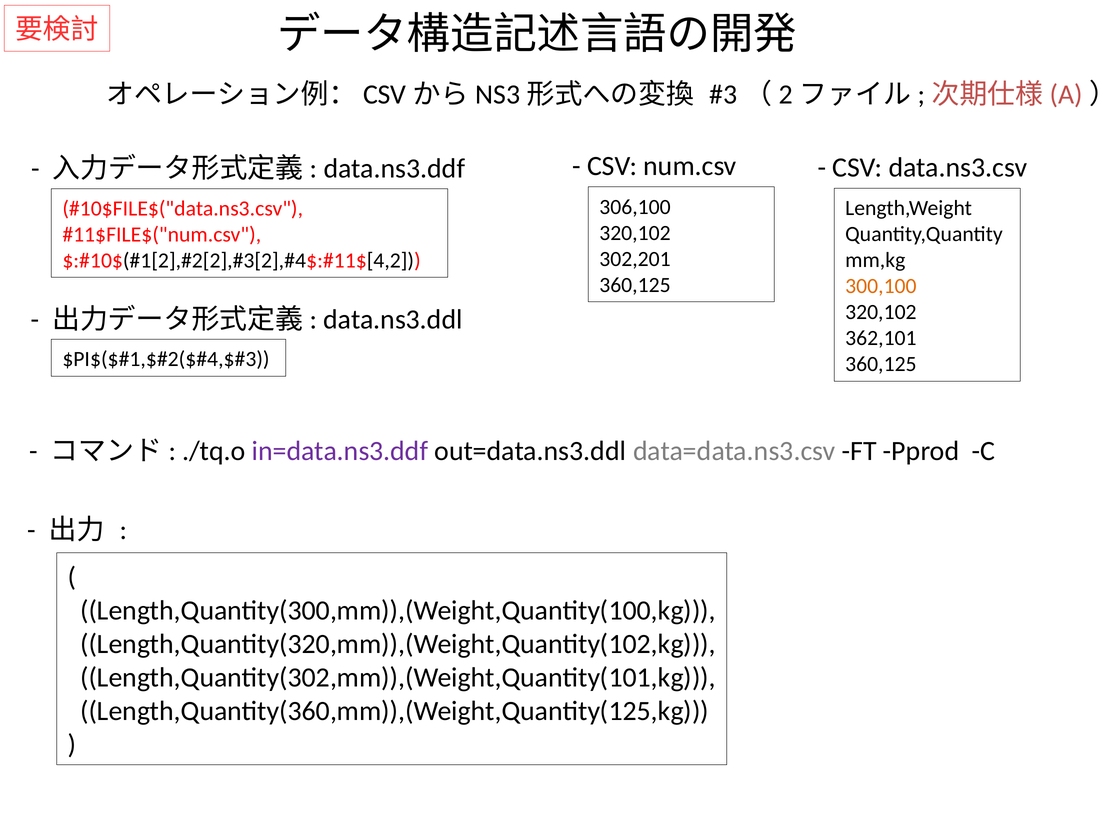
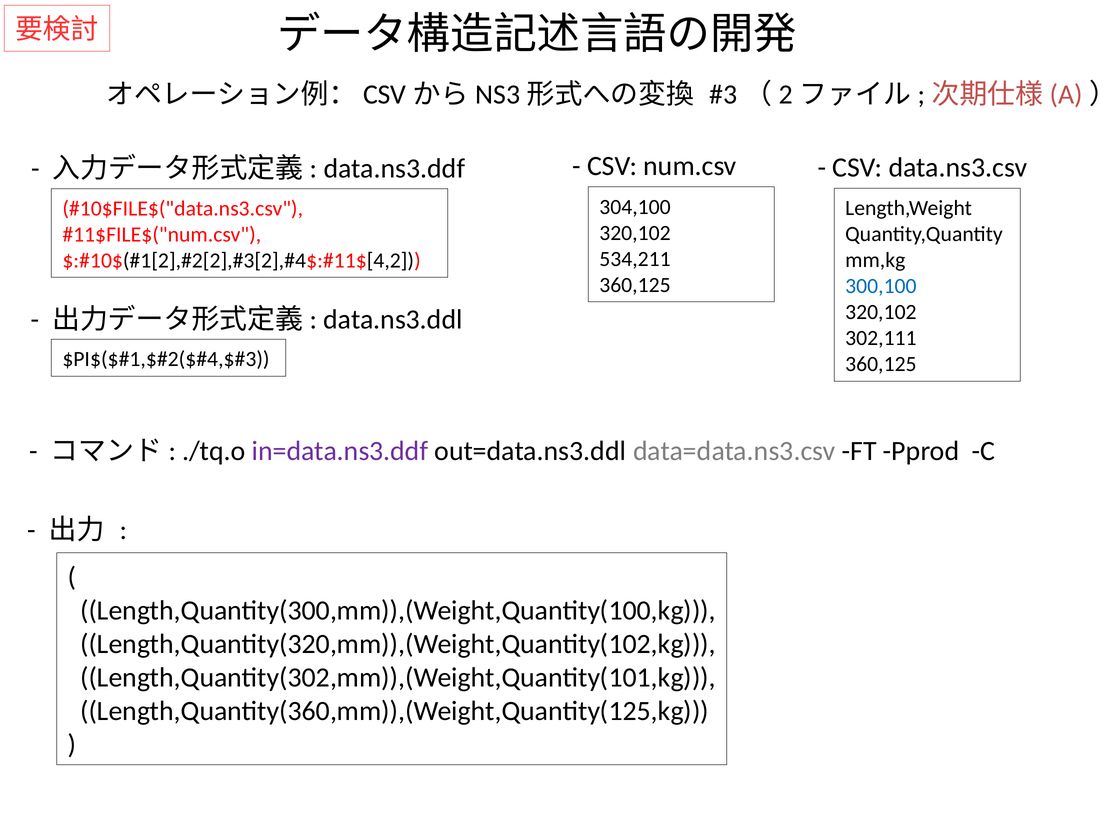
306,100: 306,100 -> 304,100
302,201: 302,201 -> 534,211
300,100 colour: orange -> blue
362,101: 362,101 -> 302,111
